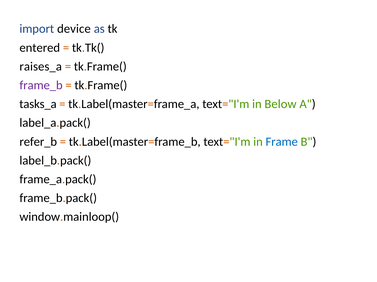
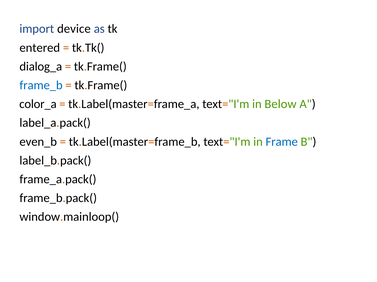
raises_a: raises_a -> dialog_a
frame_b colour: purple -> blue
tasks_a: tasks_a -> color_a
refer_b: refer_b -> even_b
